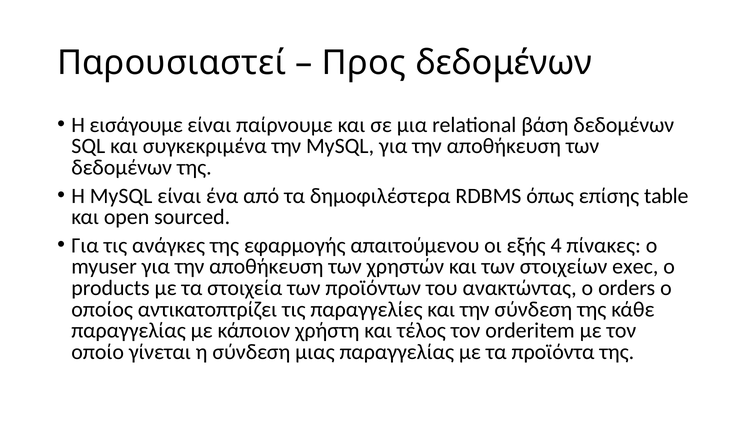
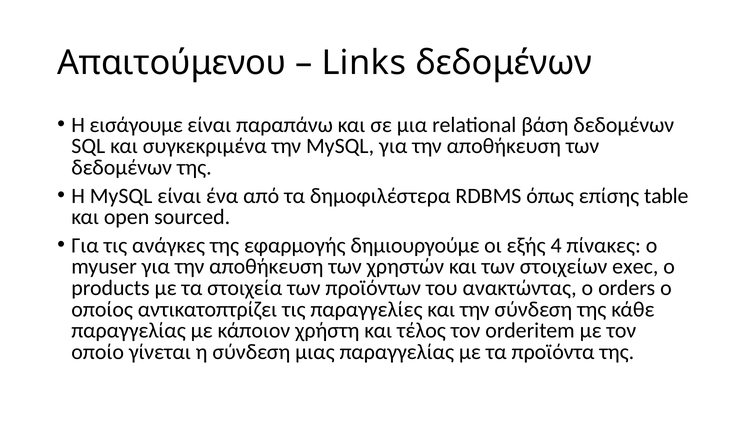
Παρουσιαστεί: Παρουσιαστεί -> Απαιτούμενου
Προς: Προς -> Links
παίρνουμε: παίρνουμε -> παραπάνω
απαιτούμενου: απαιτούμενου -> δημιουργούμε
